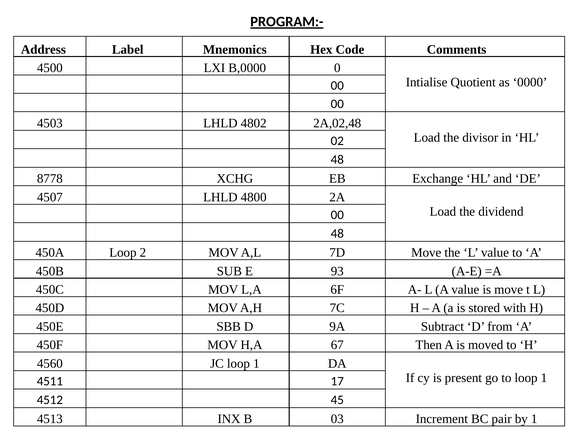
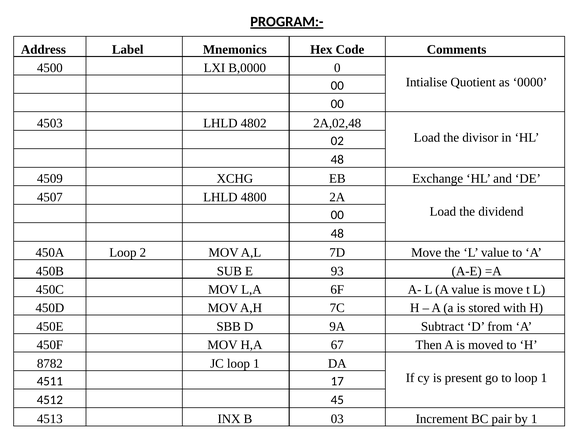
8778: 8778 -> 4509
4560: 4560 -> 8782
